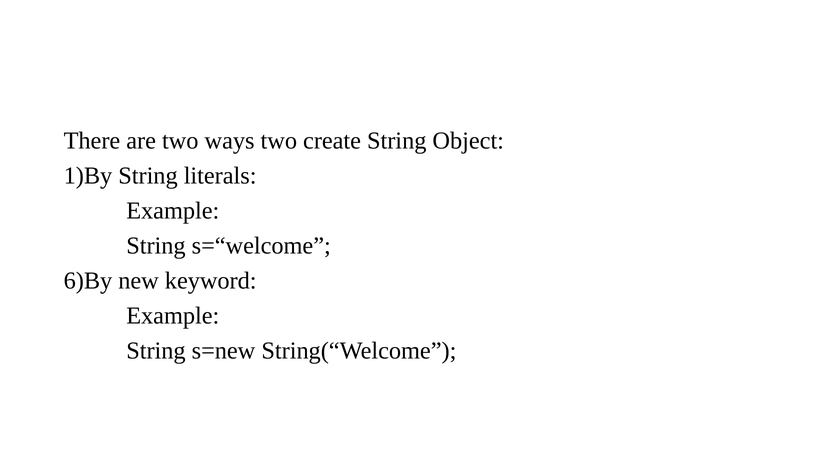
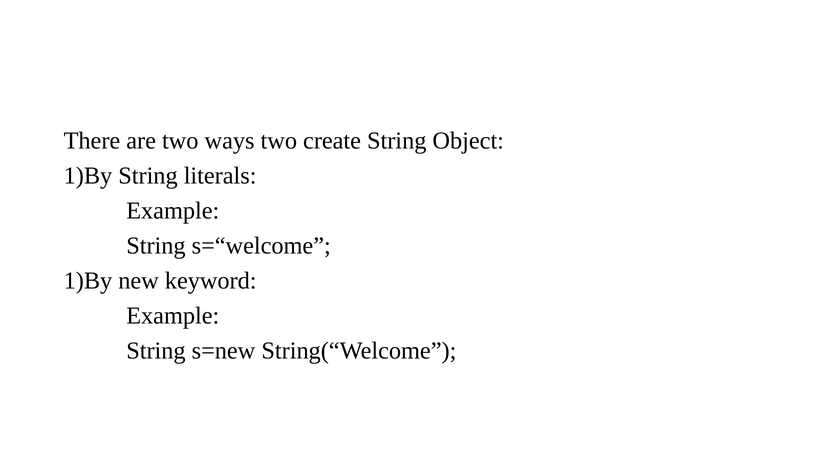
6)By at (88, 281): 6)By -> 1)By
